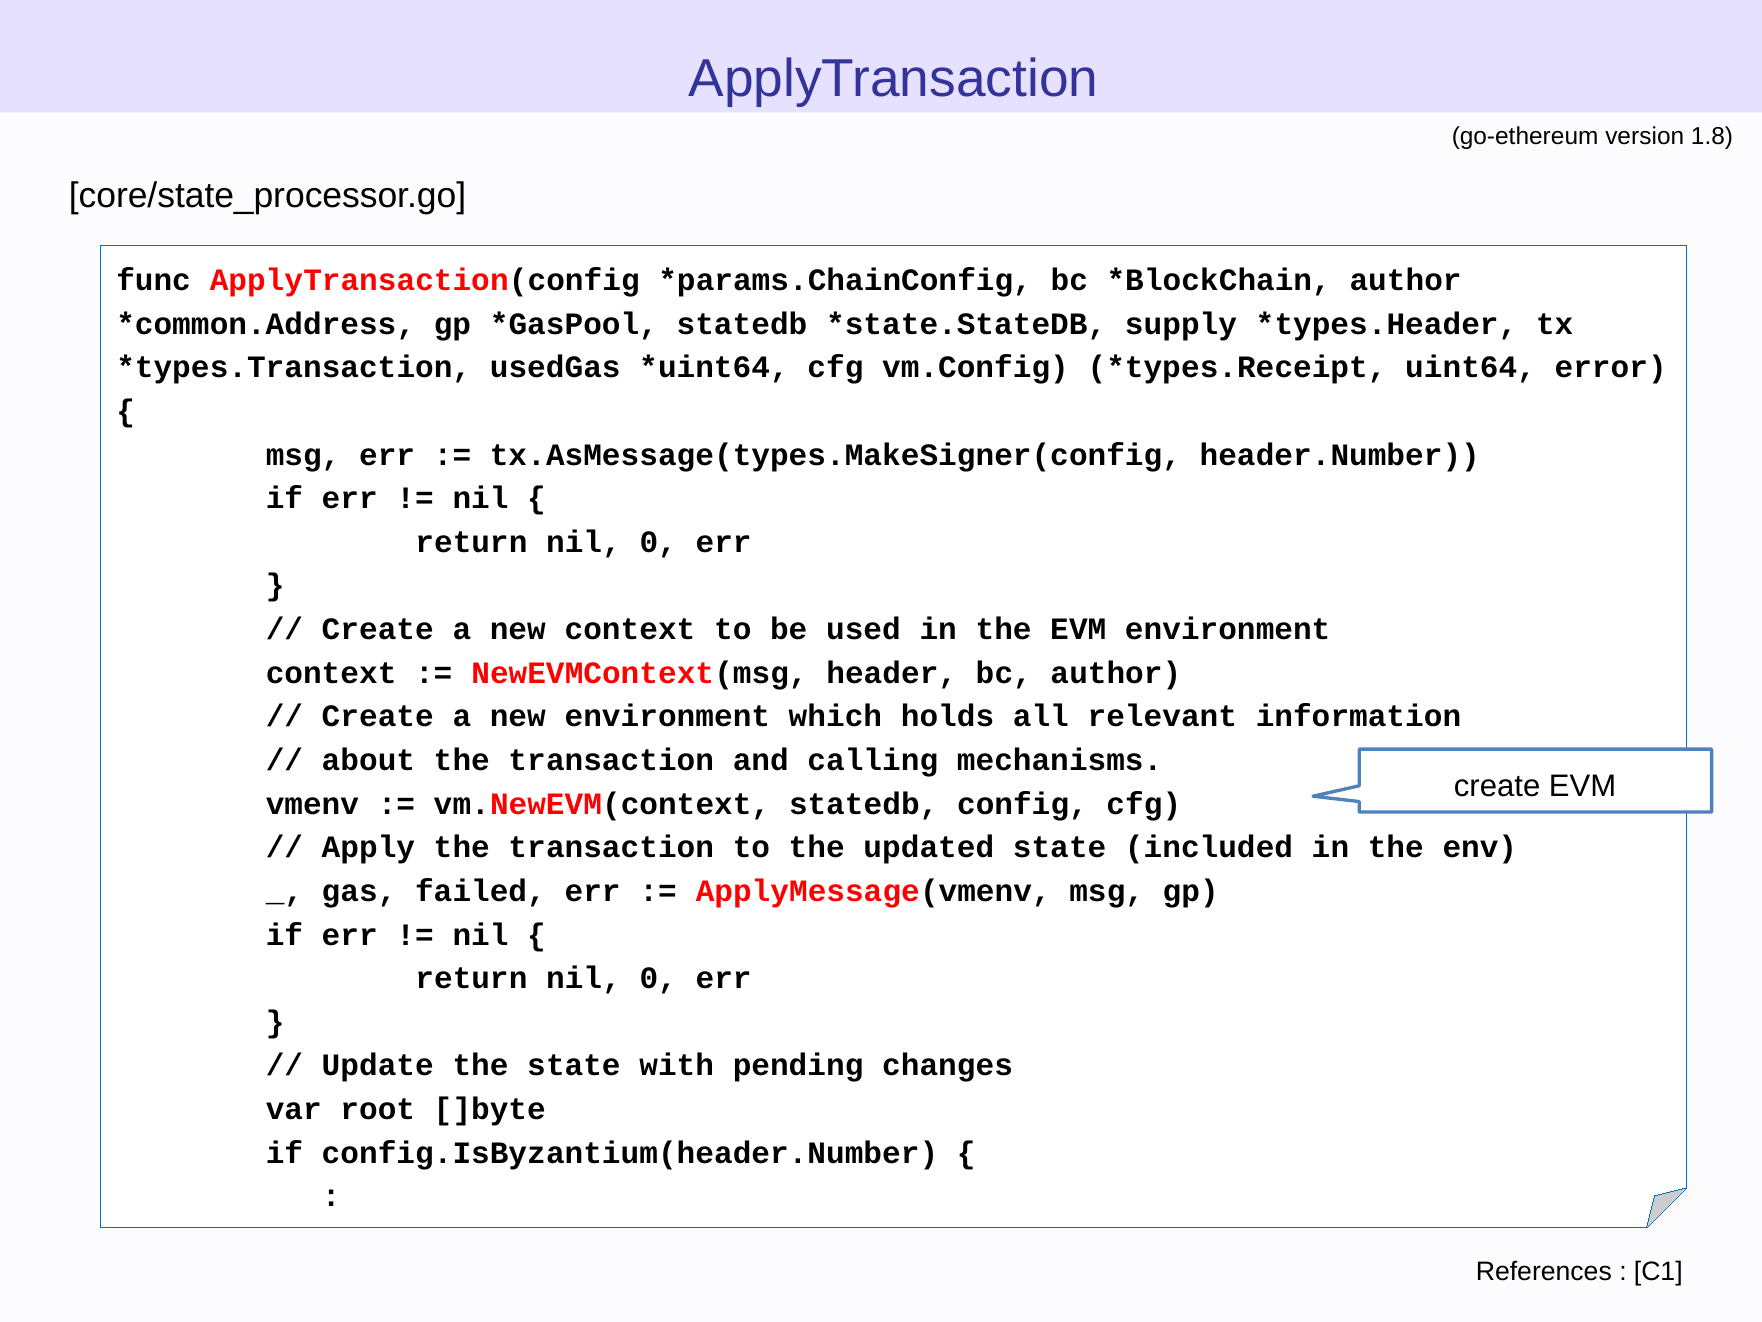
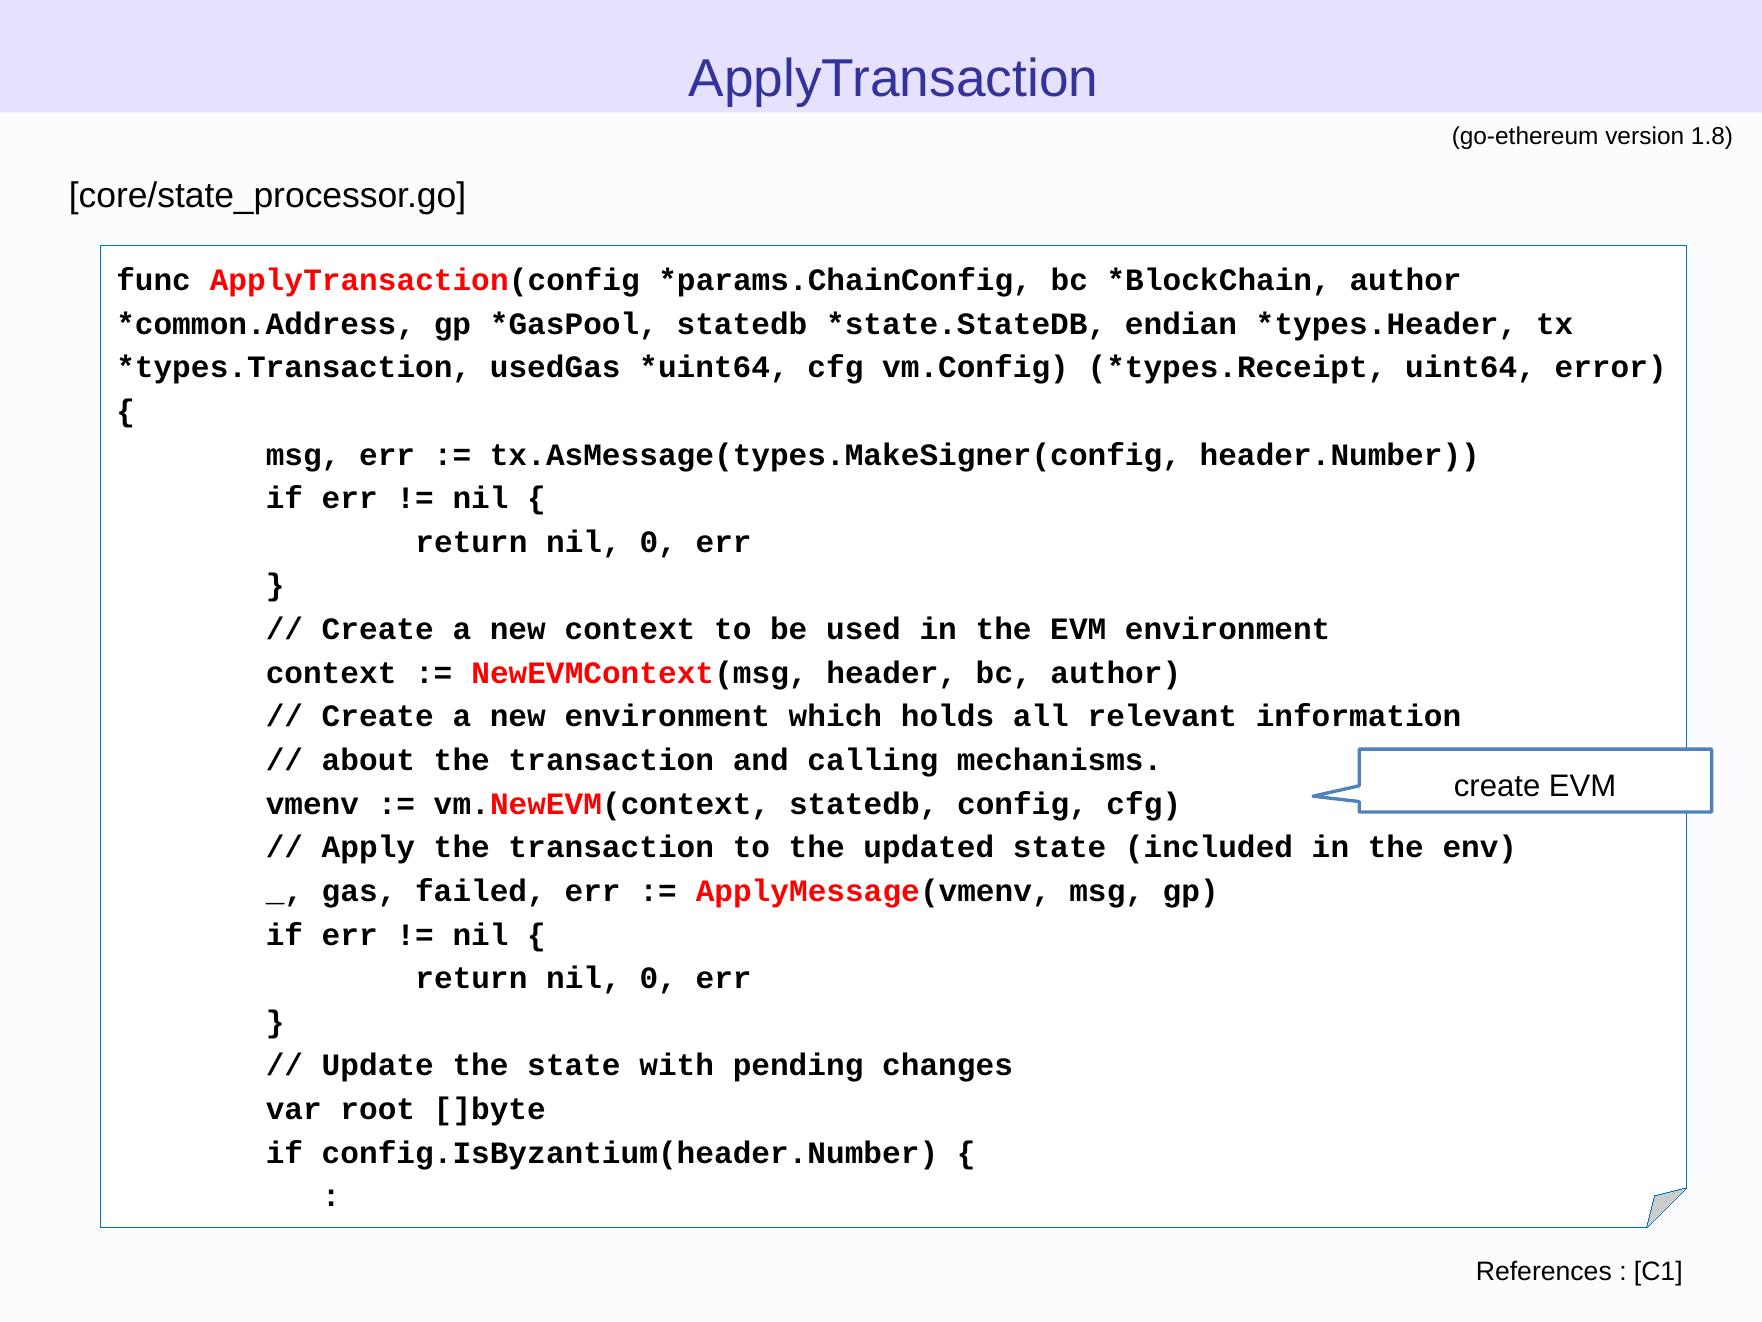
supply: supply -> endian
